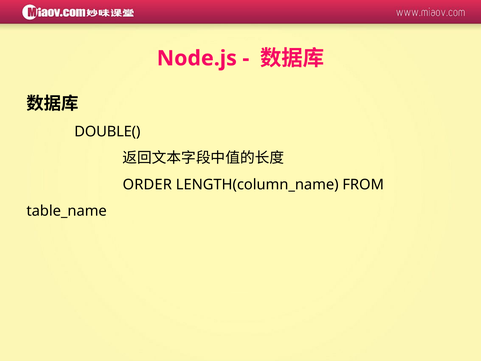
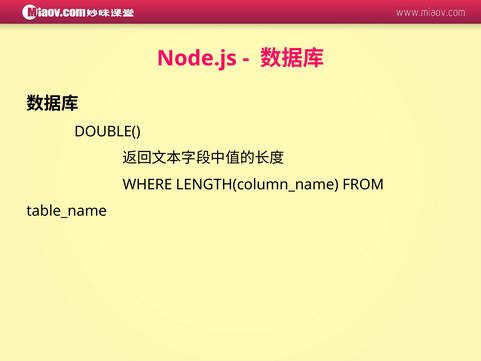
ORDER: ORDER -> WHERE
